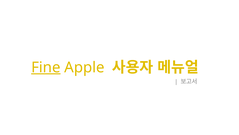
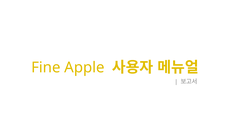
Fine underline: present -> none
